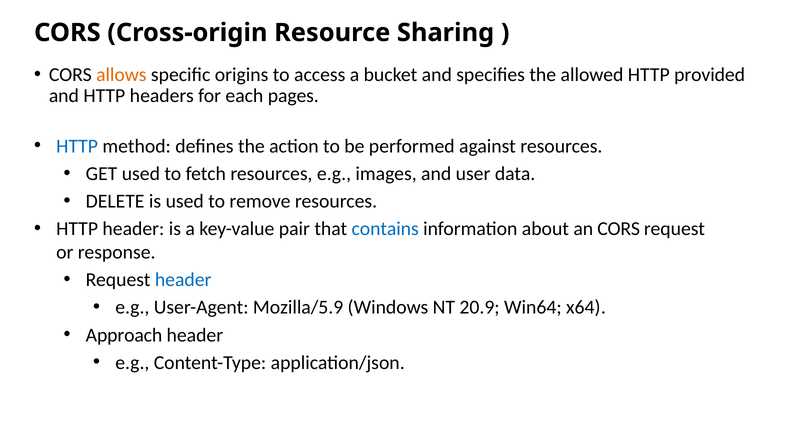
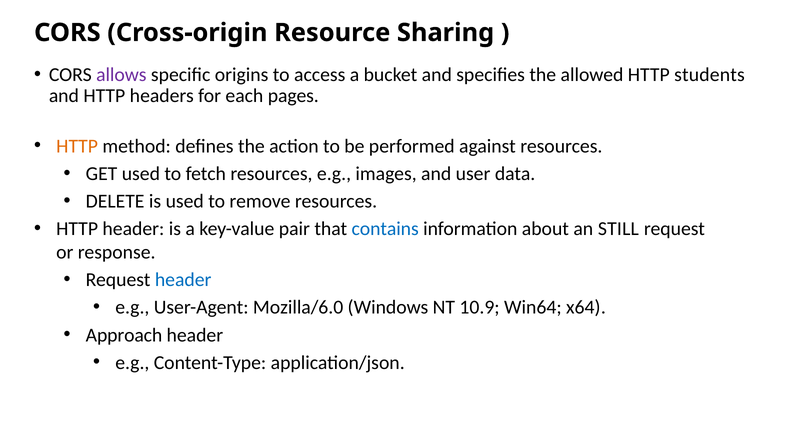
allows colour: orange -> purple
provided: provided -> students
HTTP at (77, 146) colour: blue -> orange
an CORS: CORS -> STILL
Mozilla/5.9: Mozilla/5.9 -> Mozilla/6.0
20.9: 20.9 -> 10.9
